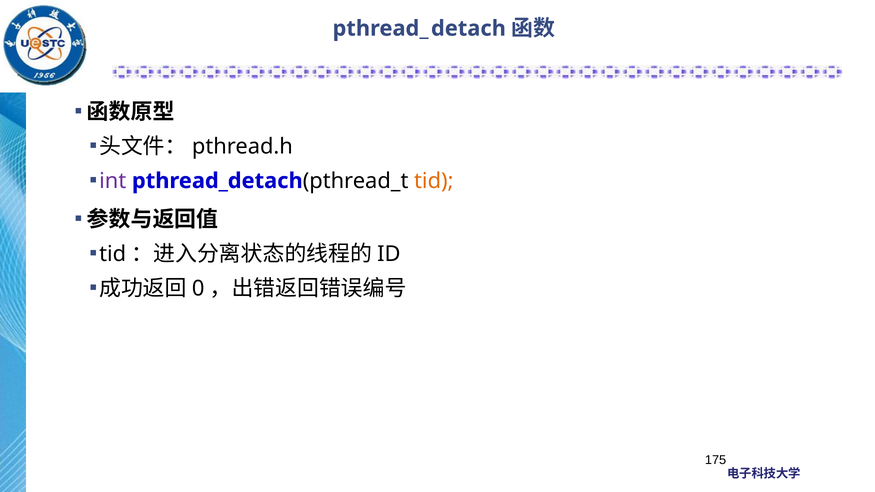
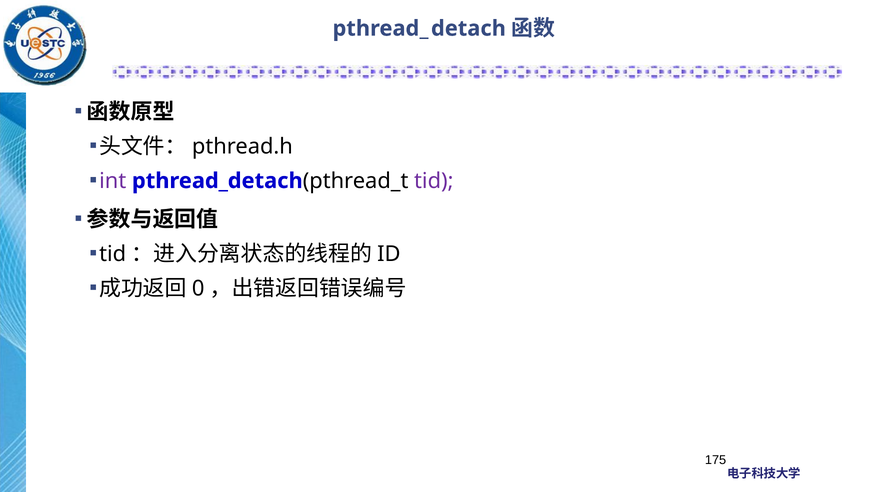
tid at (434, 181) colour: orange -> purple
